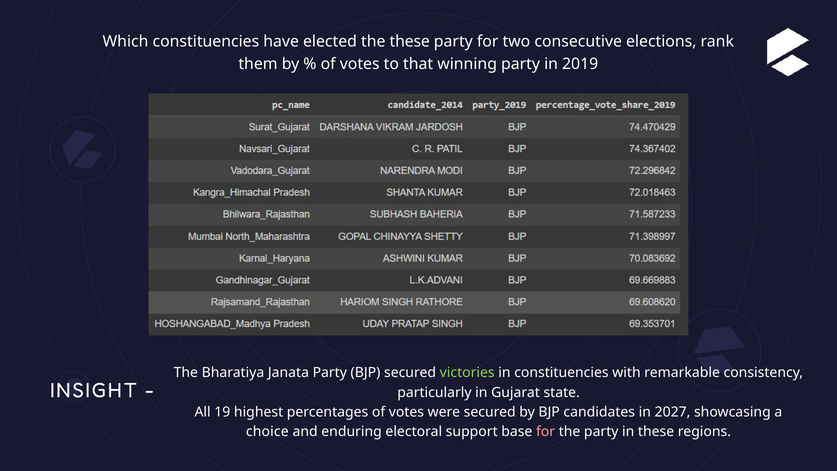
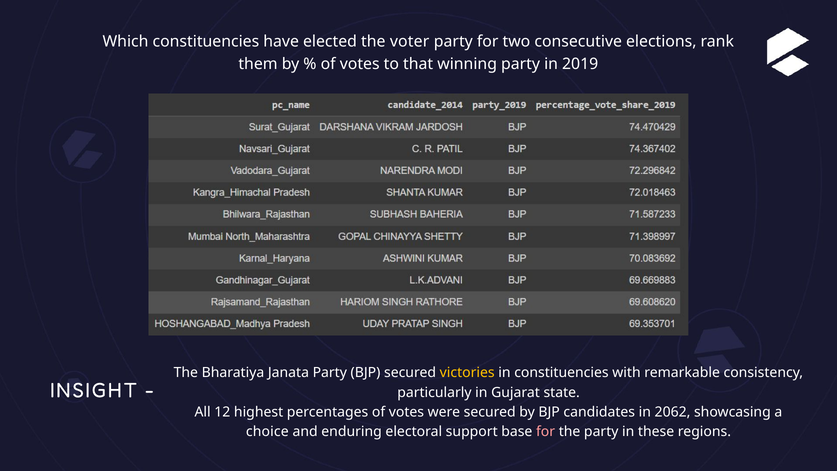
the these: these -> voter
victories colour: light green -> yellow
19: 19 -> 12
2027: 2027 -> 2062
